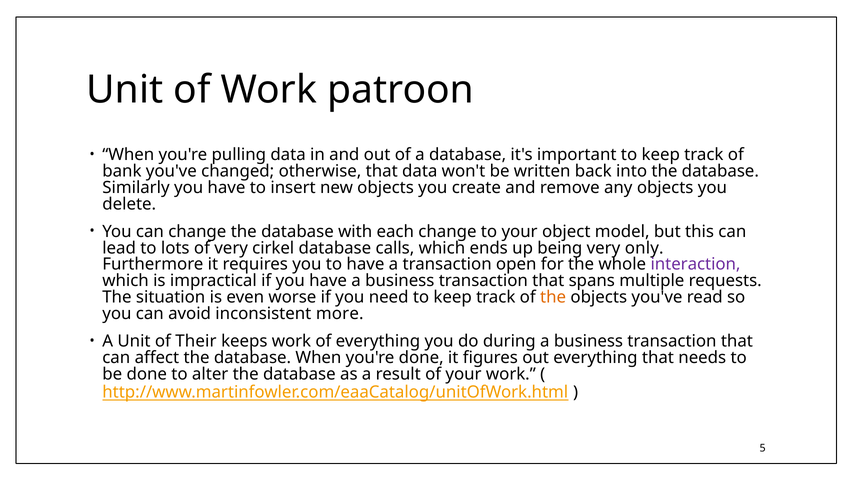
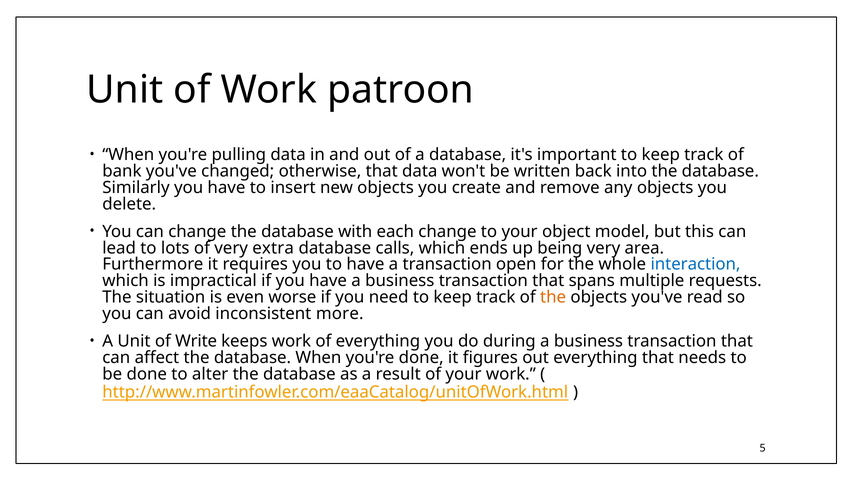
cirkel: cirkel -> extra
only: only -> area
interaction colour: purple -> blue
Their: Their -> Write
